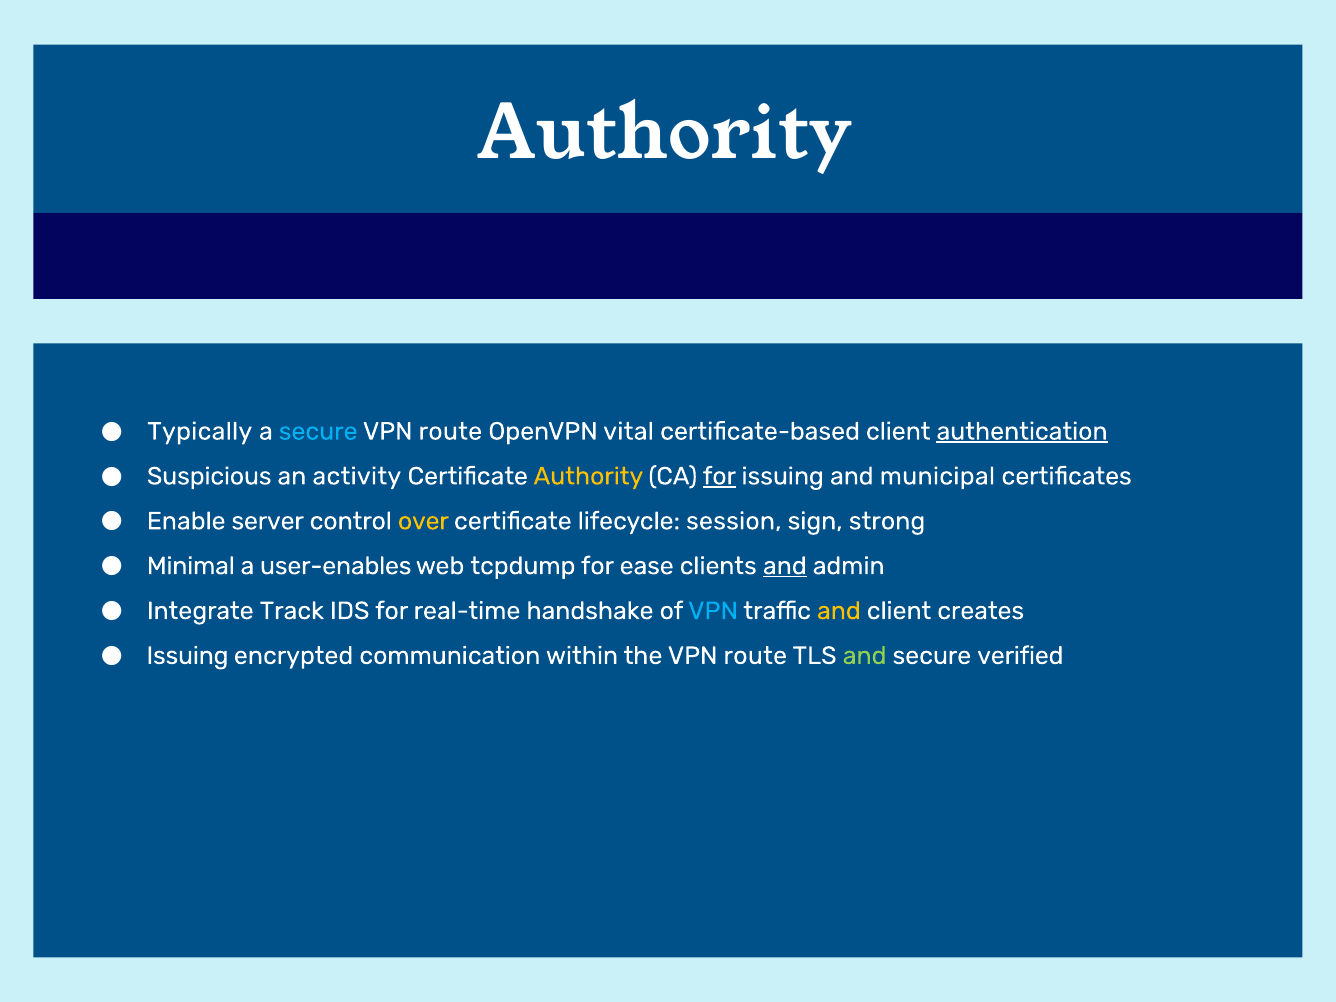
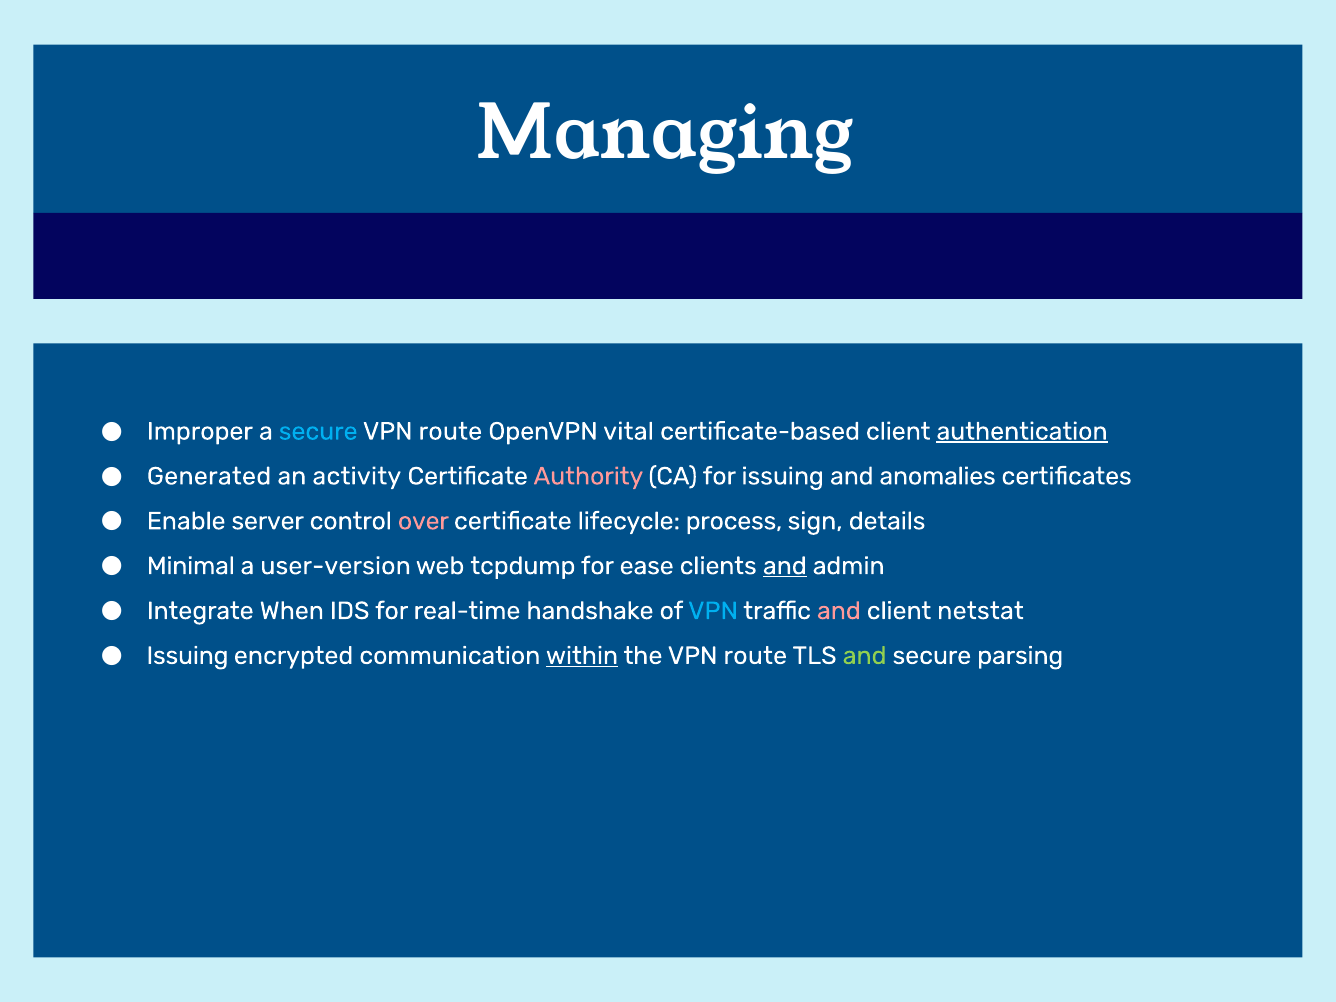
Authority at (665, 134): Authority -> Managing
Typically: Typically -> Improper
Suspicious: Suspicious -> Generated
Authority at (588, 476) colour: yellow -> pink
for at (719, 476) underline: present -> none
municipal: municipal -> anomalies
over colour: yellow -> pink
session: session -> process
strong: strong -> details
user-enables: user-enables -> user-version
Track: Track -> When
and at (839, 611) colour: yellow -> pink
creates: creates -> netstat
within underline: none -> present
verified: verified -> parsing
